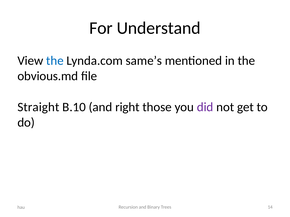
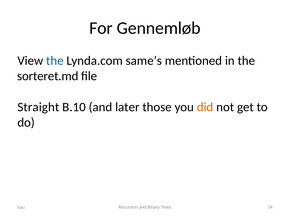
Understand: Understand -> Gennemløb
obvious.md: obvious.md -> sorteret.md
right: right -> later
did colour: purple -> orange
